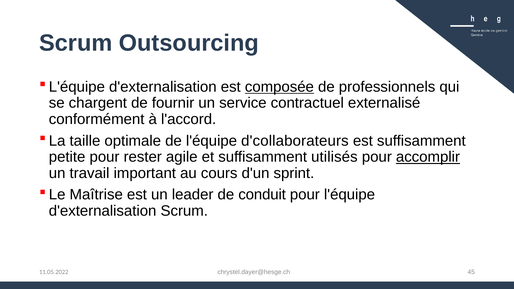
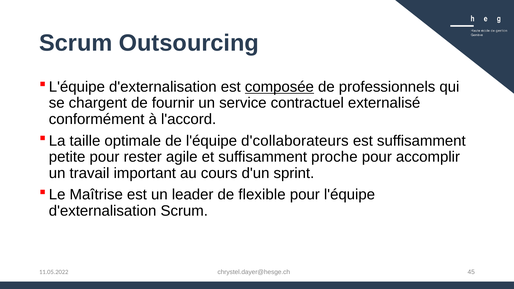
utilisés: utilisés -> proche
accomplir underline: present -> none
conduit: conduit -> flexible
